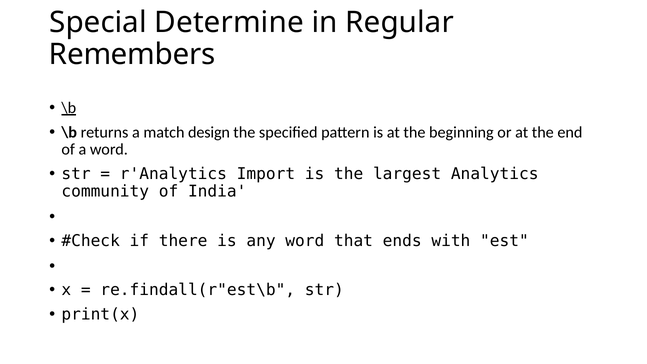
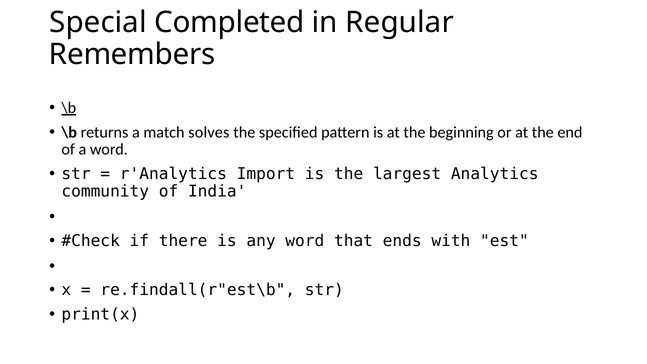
Determine: Determine -> Completed
design: design -> solves
